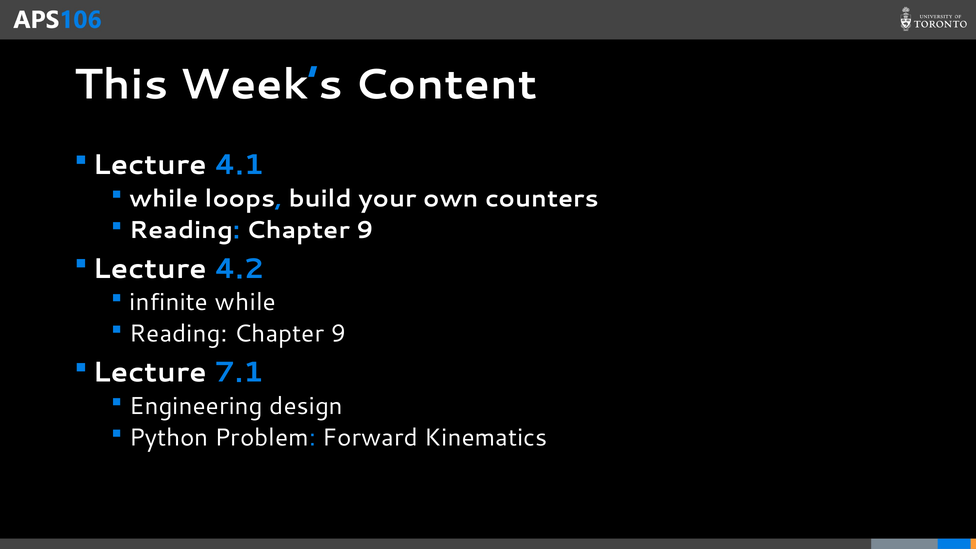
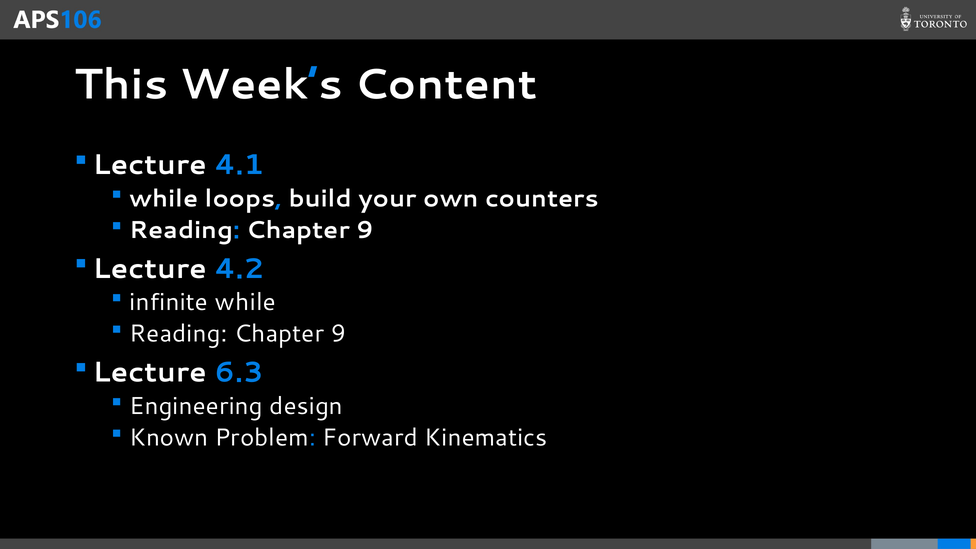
7.1: 7.1 -> 6.3
Python: Python -> Known
